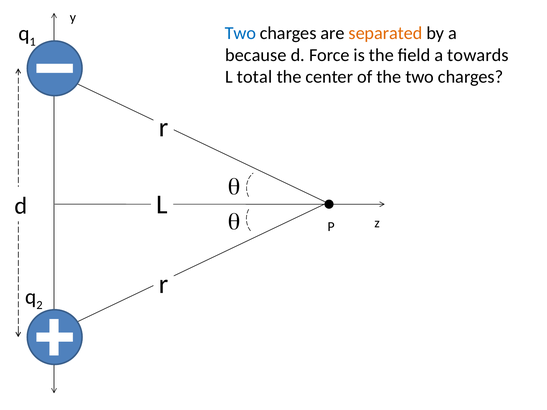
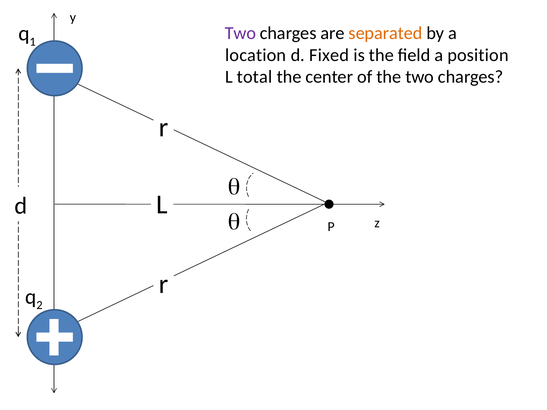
Two at (240, 33) colour: blue -> purple
because: because -> location
Force: Force -> Fixed
towards: towards -> position
